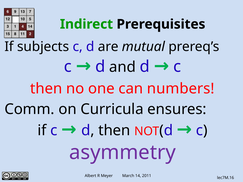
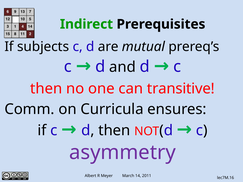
numbers: numbers -> transitive
